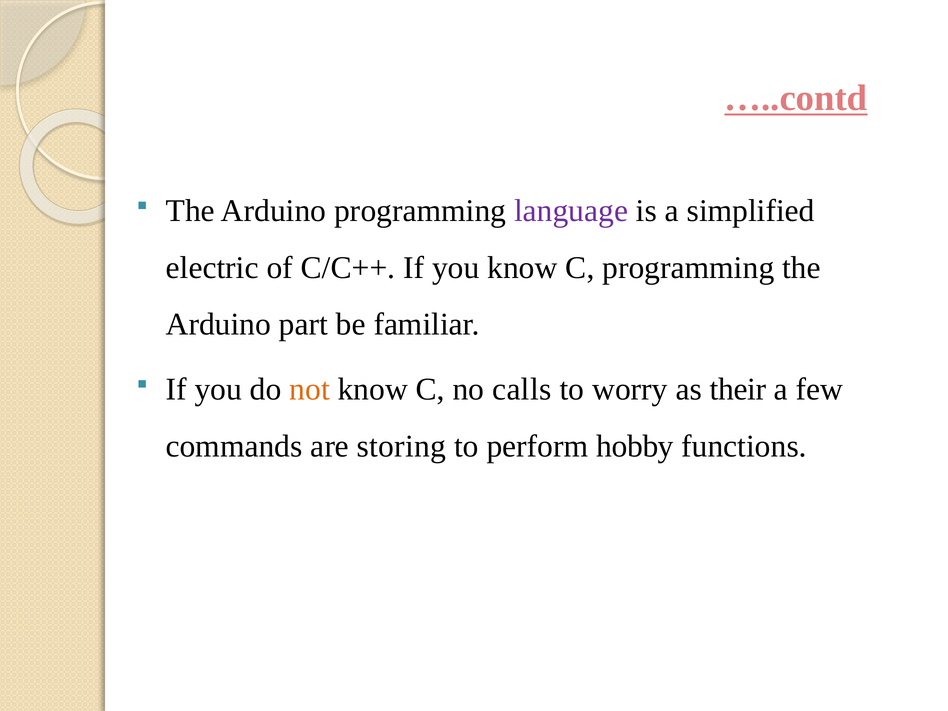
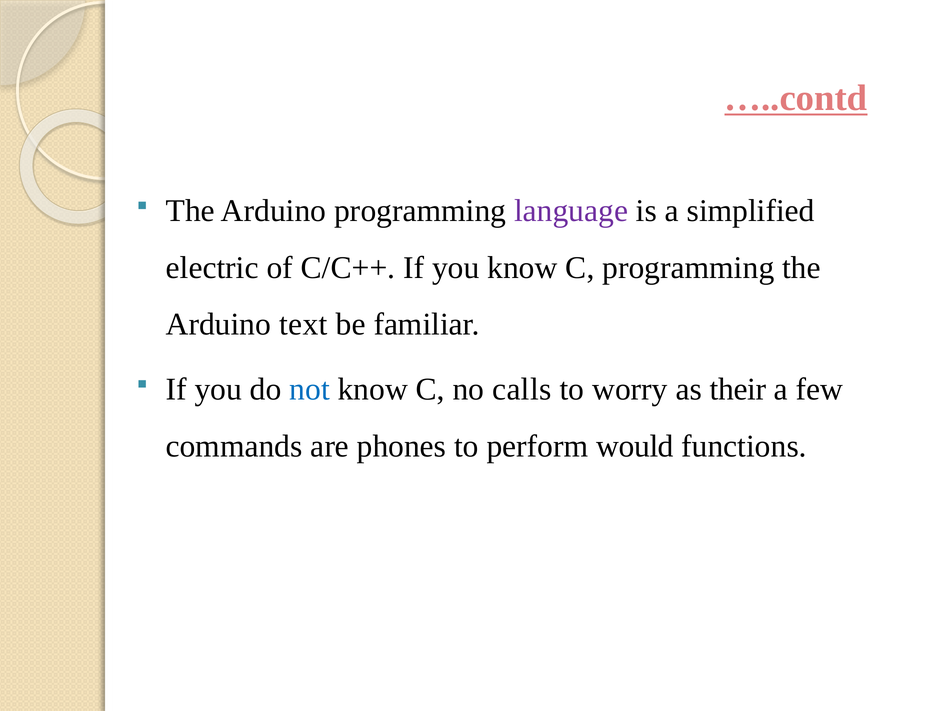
part: part -> text
not colour: orange -> blue
storing: storing -> phones
hobby: hobby -> would
